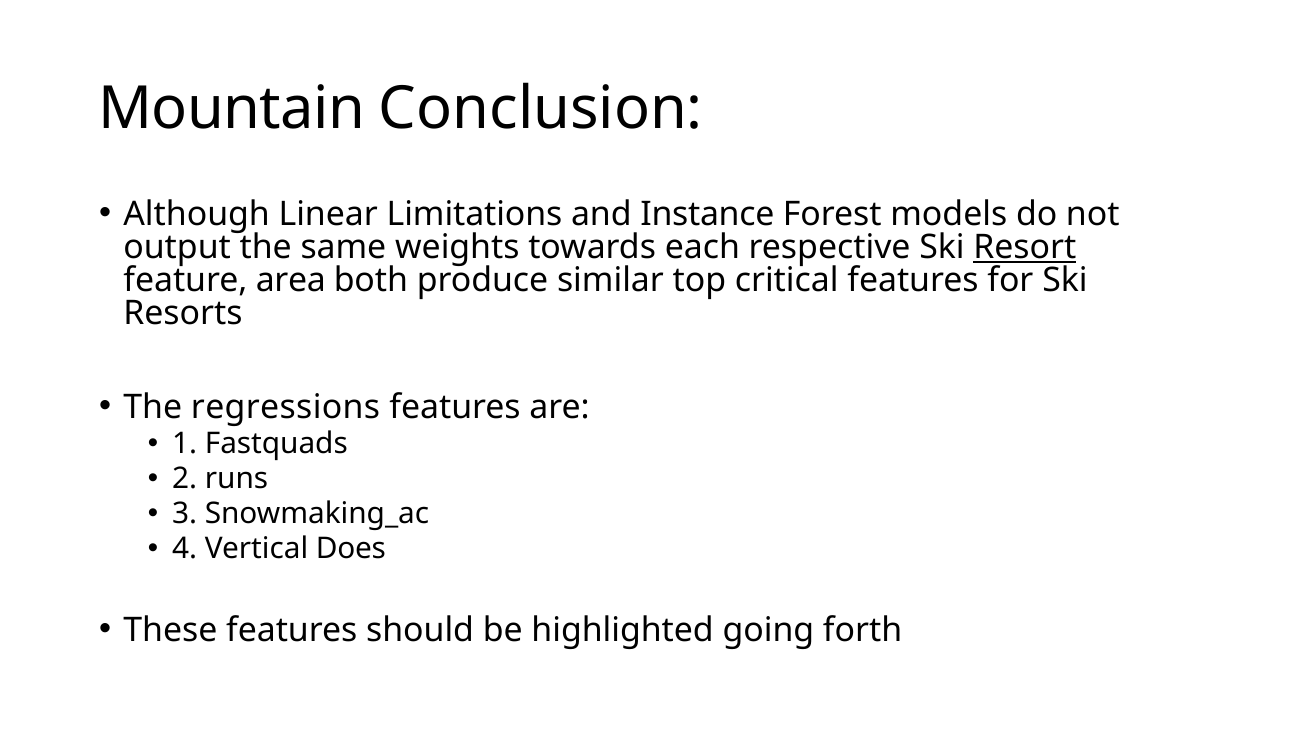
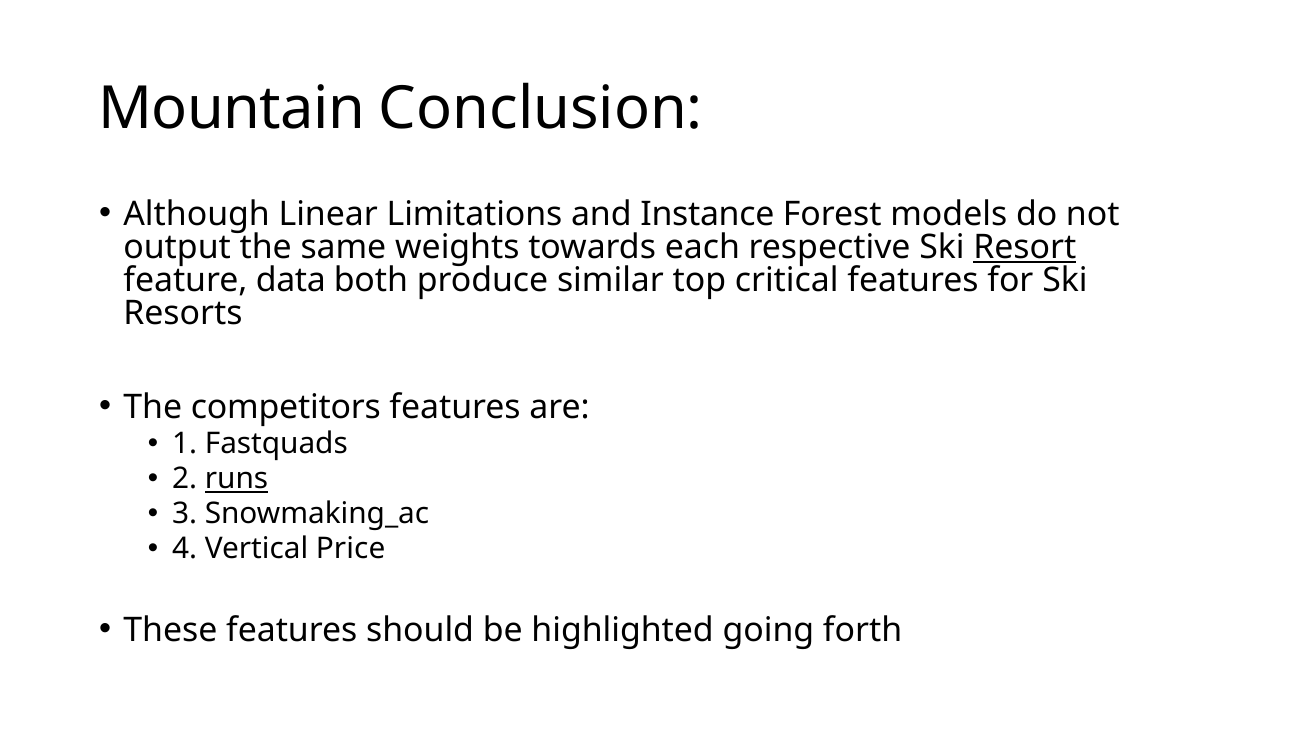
area: area -> data
regressions: regressions -> competitors
runs underline: none -> present
Does: Does -> Price
